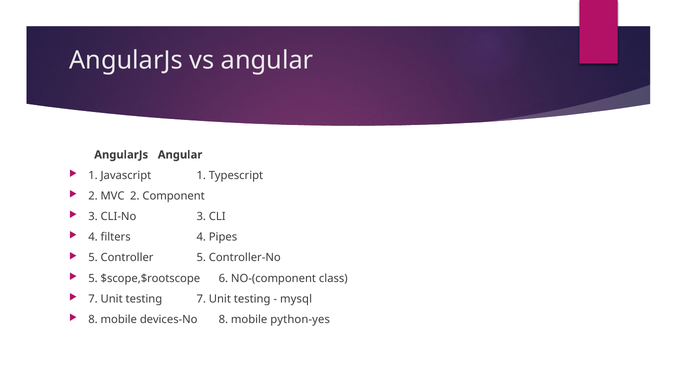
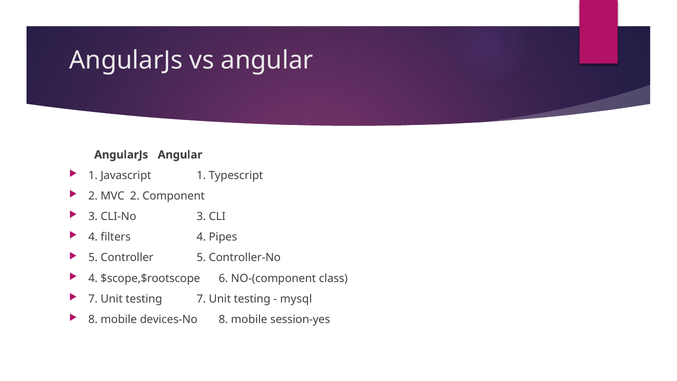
5 at (93, 278): 5 -> 4
python-yes: python-yes -> session-yes
